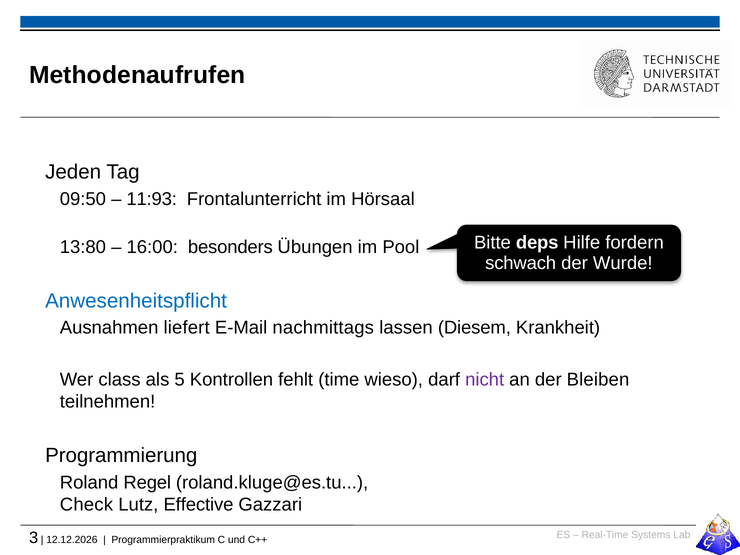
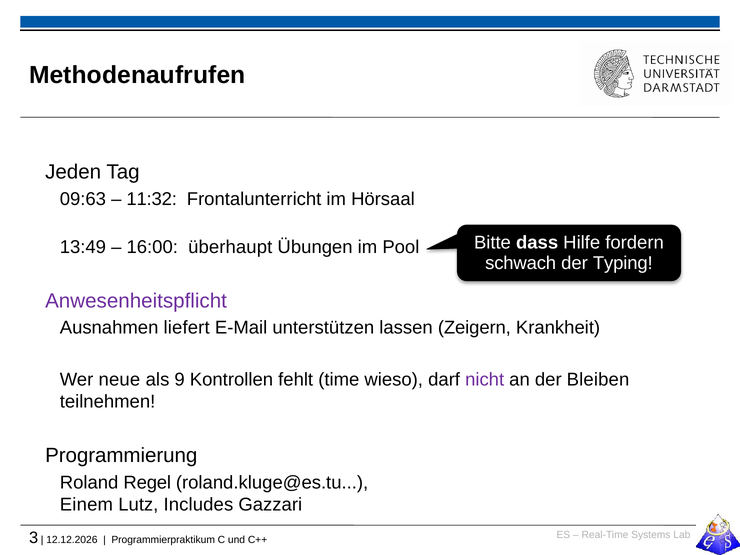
09:50: 09:50 -> 09:63
11:93: 11:93 -> 11:32
deps: deps -> dass
13:80: 13:80 -> 13:49
besonders: besonders -> überhaupt
Wurde: Wurde -> Typing
Anwesenheitspflicht colour: blue -> purple
nachmittags: nachmittags -> unterstützen
Diesem: Diesem -> Zeigern
class: class -> neue
5: 5 -> 9
Check: Check -> Einem
Effective: Effective -> Includes
